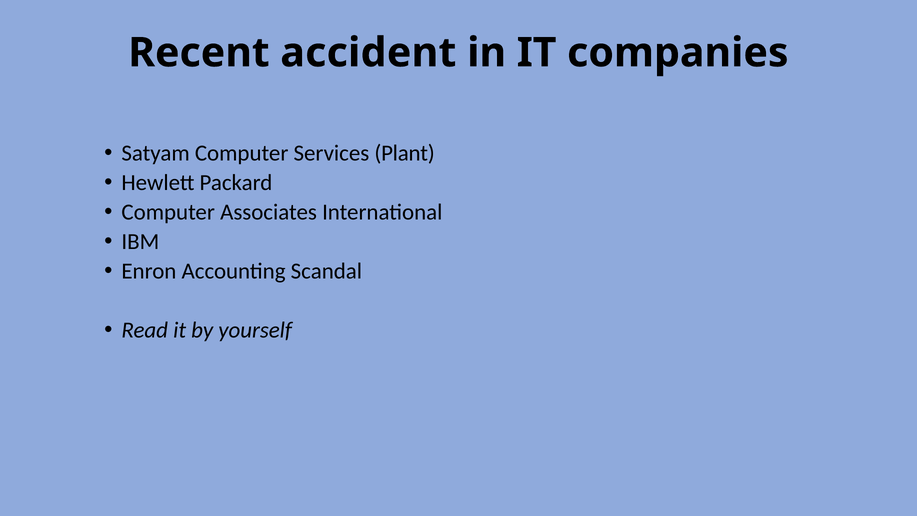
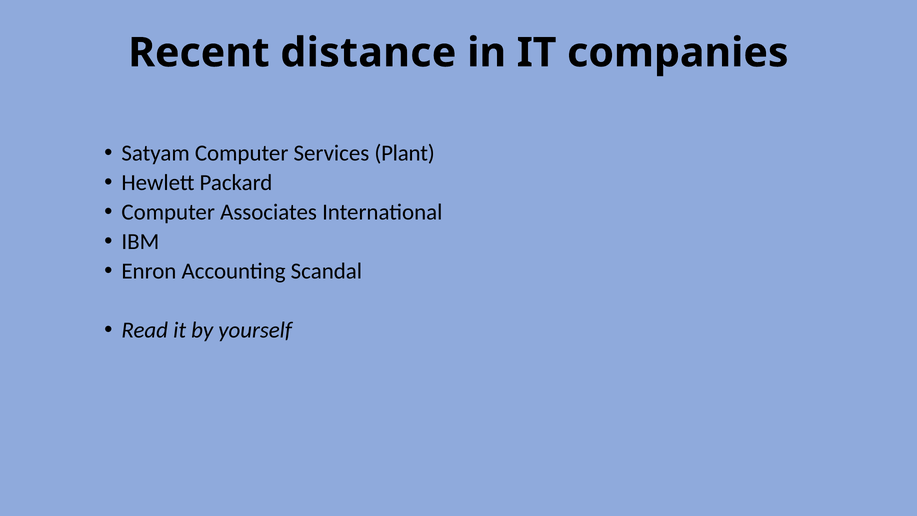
accident: accident -> distance
